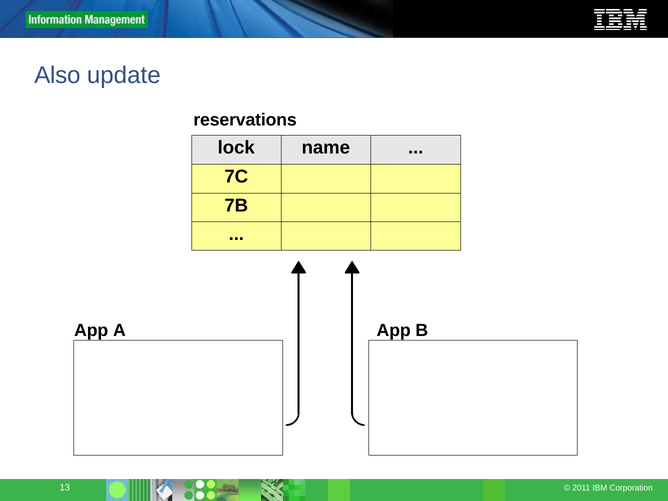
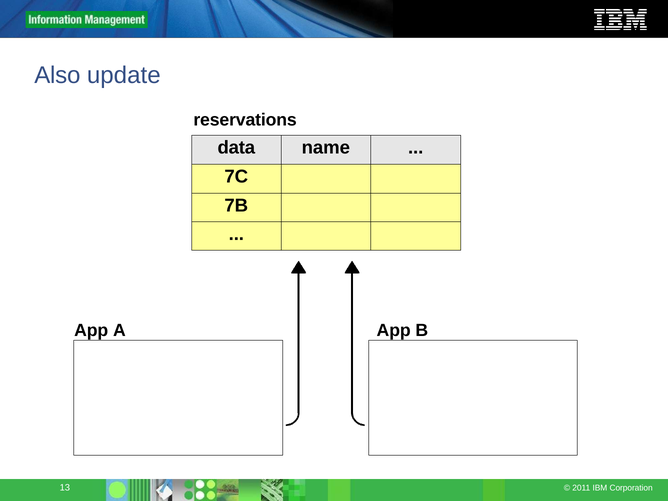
lock: lock -> data
